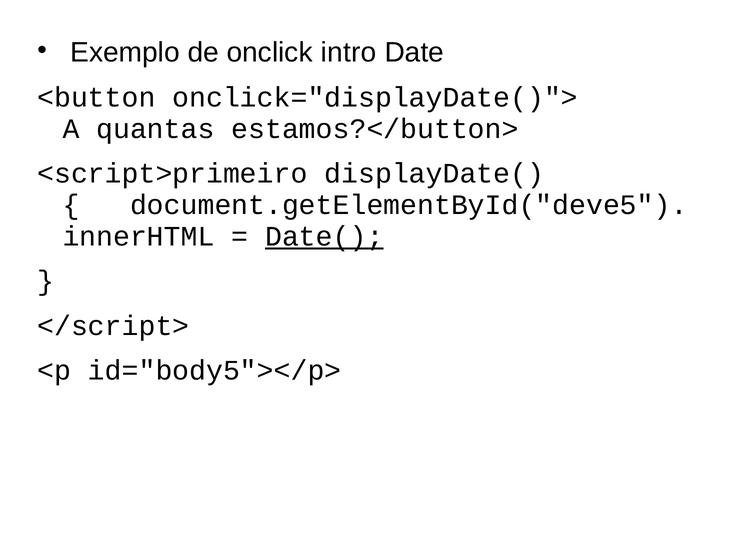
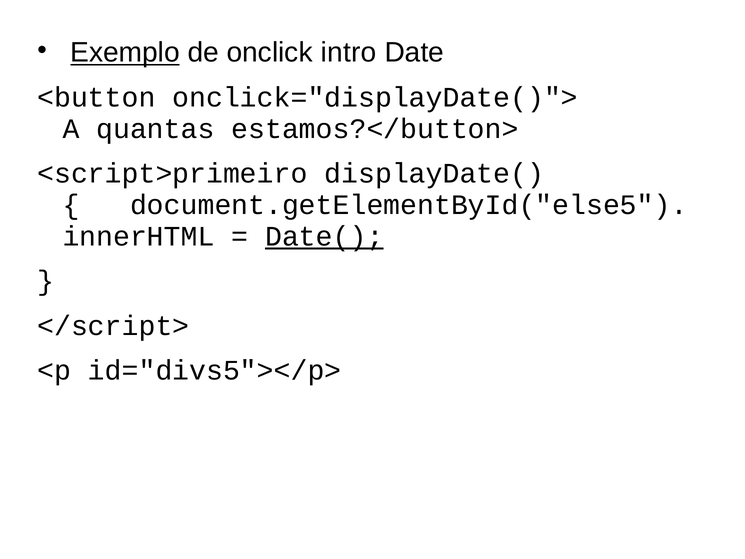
Exemplo underline: none -> present
document.getElementById("deve5: document.getElementById("deve5 -> document.getElementById("else5
id="body5"></p>: id="body5"></p> -> id="divs5"></p>
